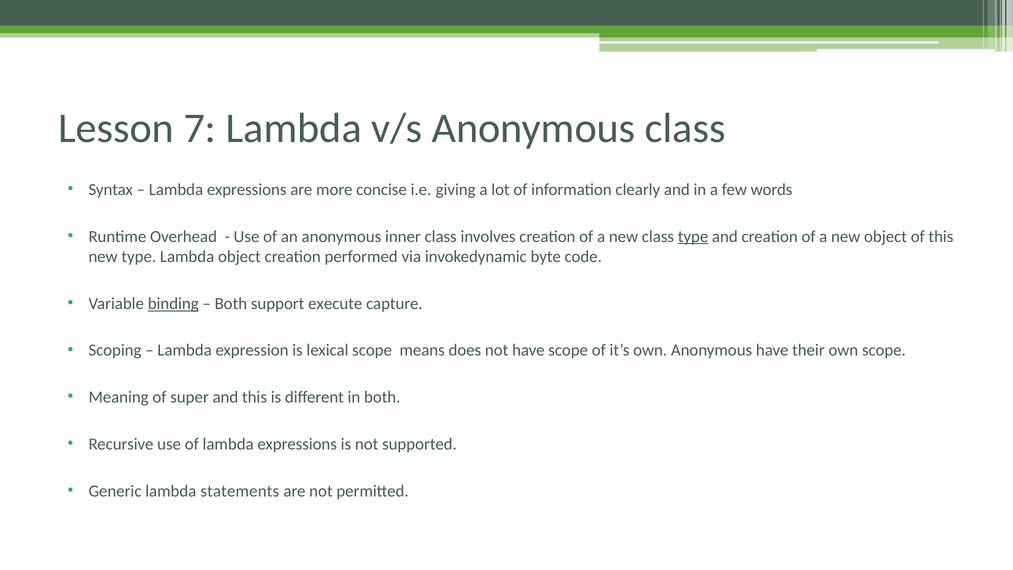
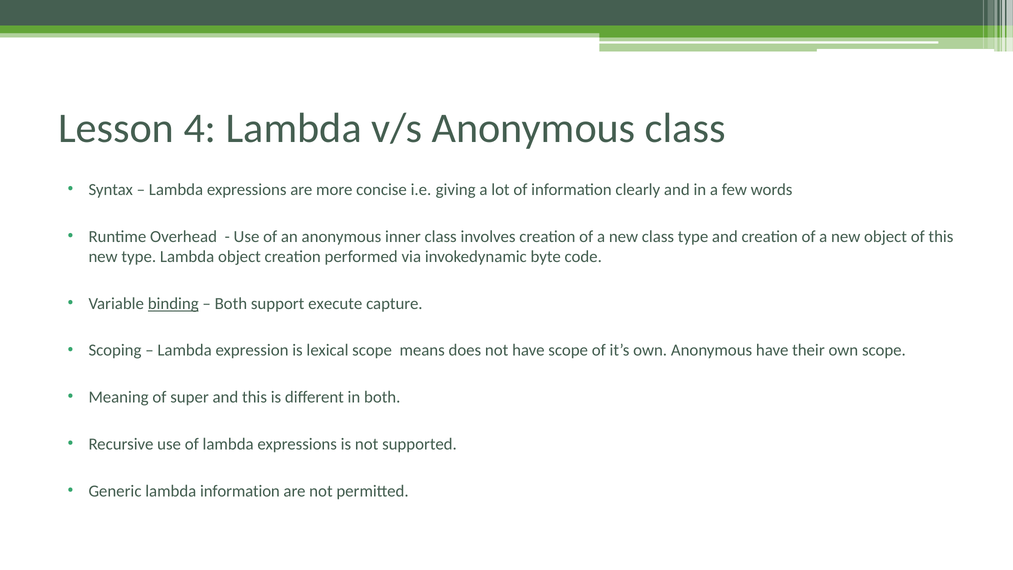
7: 7 -> 4
type at (693, 236) underline: present -> none
lambda statements: statements -> information
